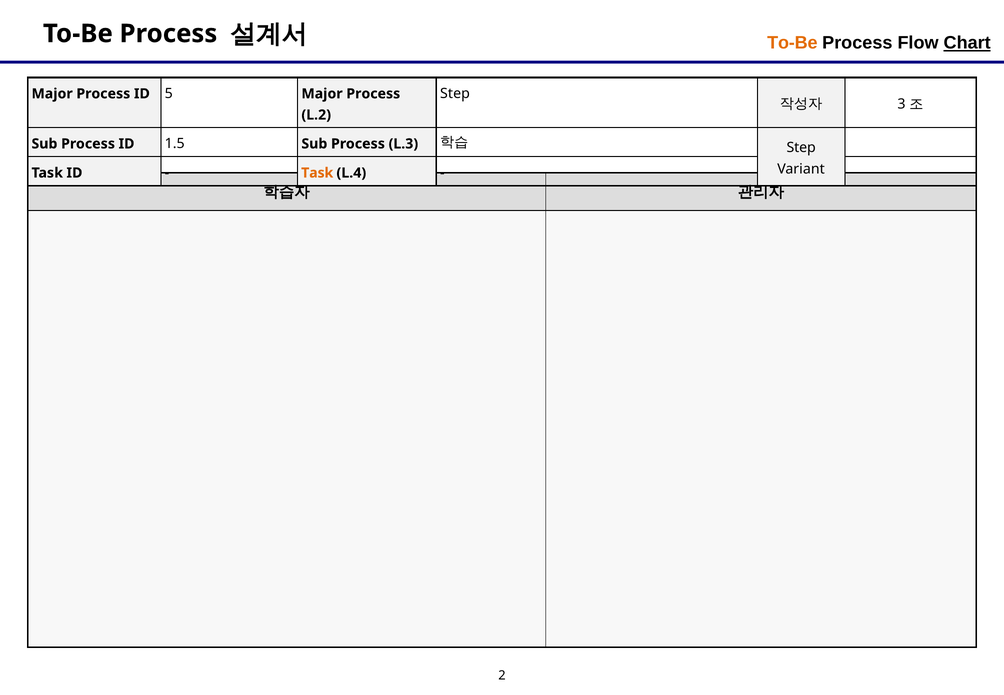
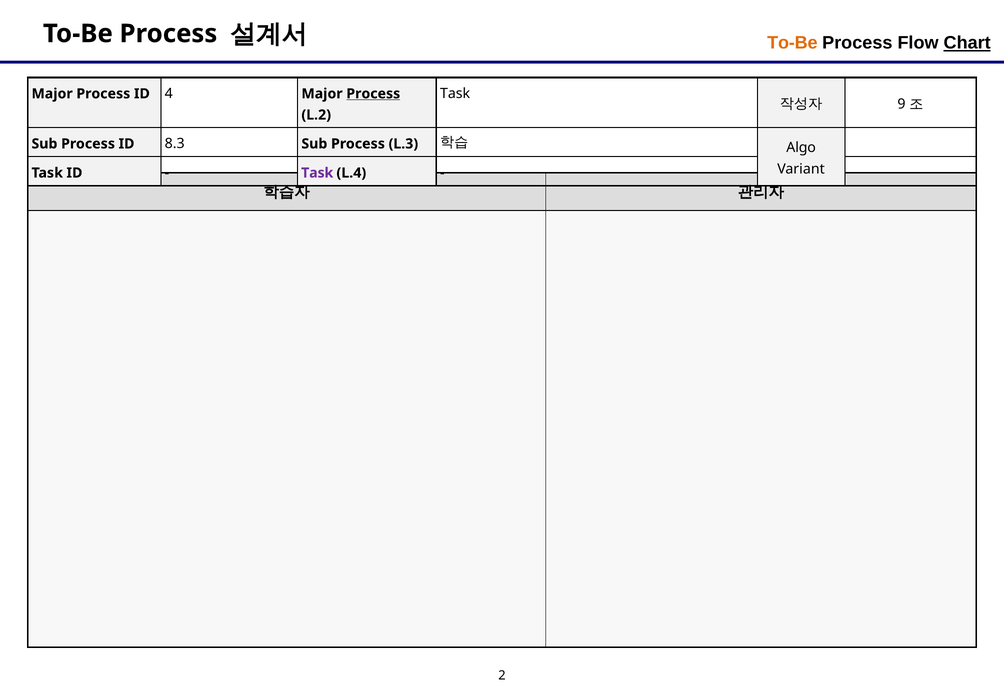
Step at (455, 94): Step -> Task
5: 5 -> 4
Process at (373, 94) underline: none -> present
3: 3 -> 9
1.5: 1.5 -> 8.3
Step at (801, 148): Step -> Algo
Task at (317, 173) colour: orange -> purple
